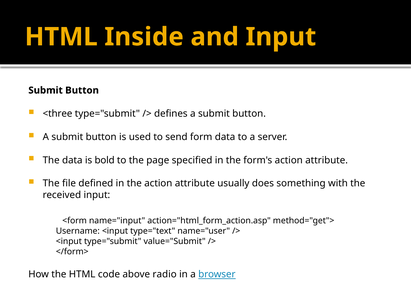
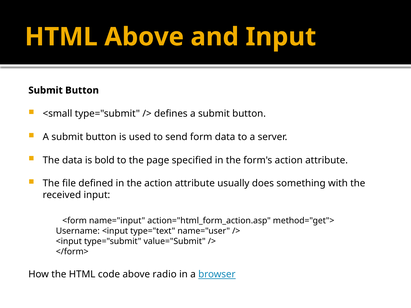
HTML Inside: Inside -> Above
<three: <three -> <small
